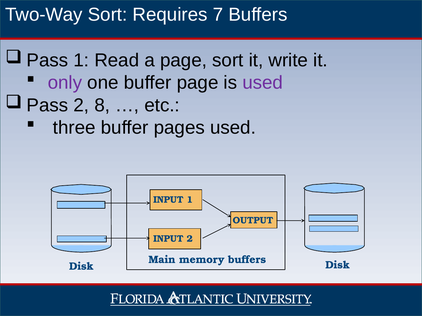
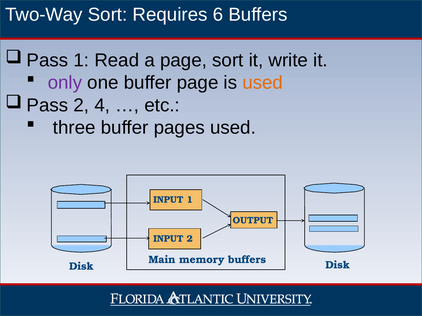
7: 7 -> 6
used at (263, 83) colour: purple -> orange
8: 8 -> 4
